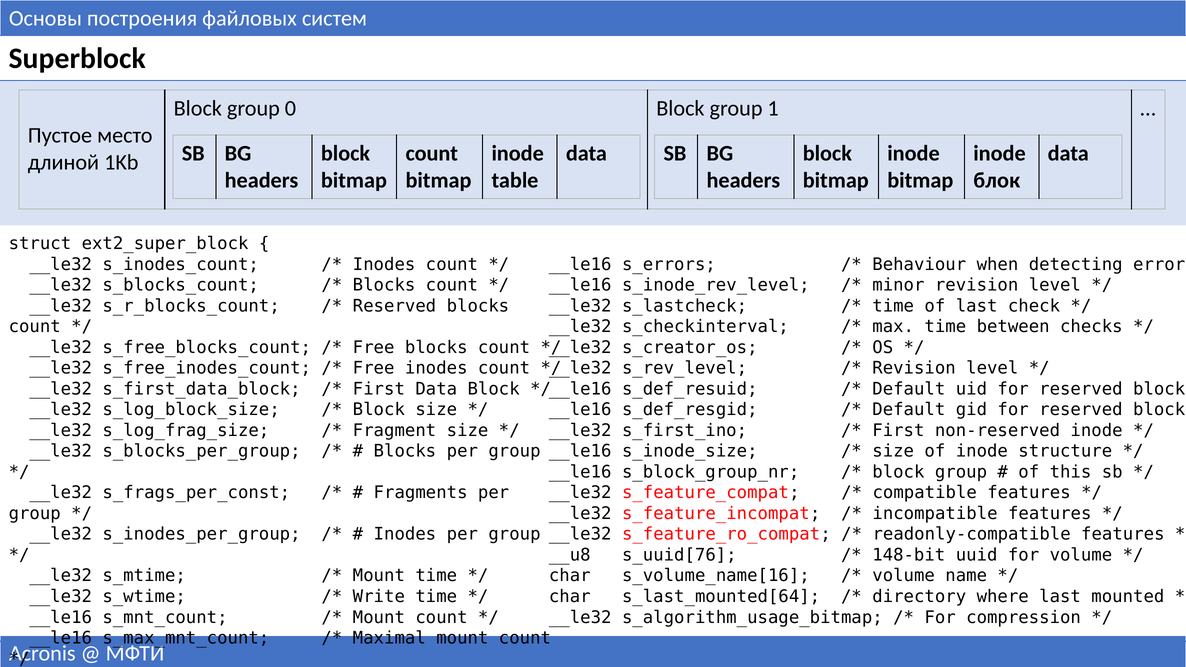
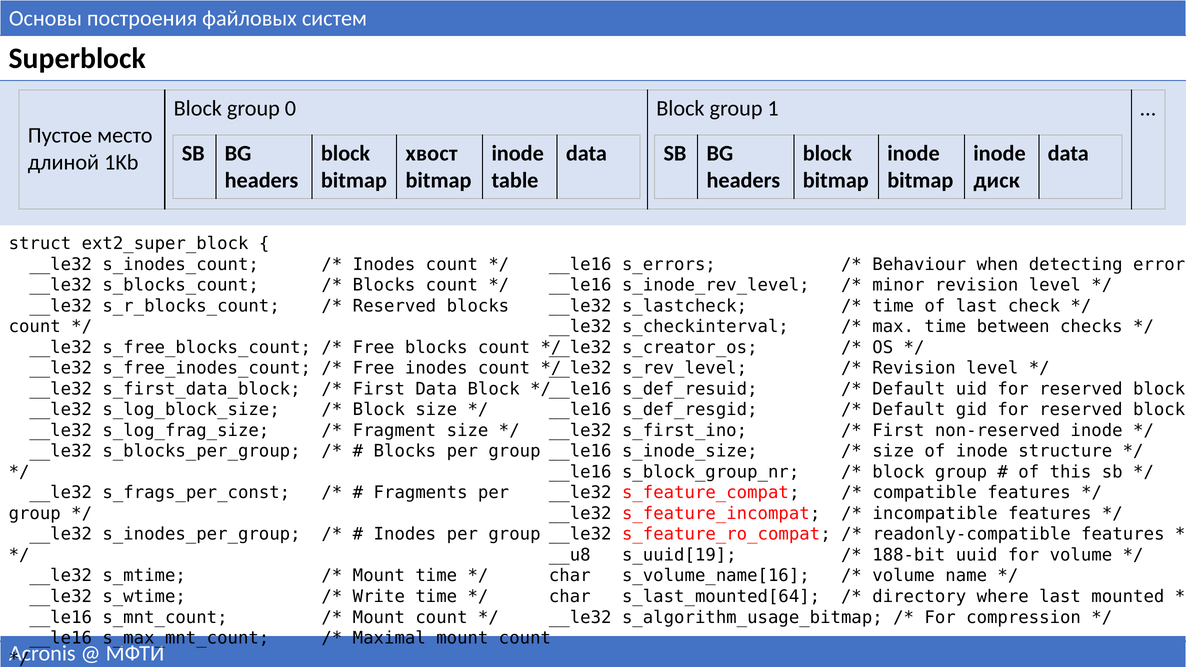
count at (432, 153): count -> хвост
блок: блок -> диск
s_uuid[76: s_uuid[76 -> s_uuid[19
148-bit: 148-bit -> 188-bit
